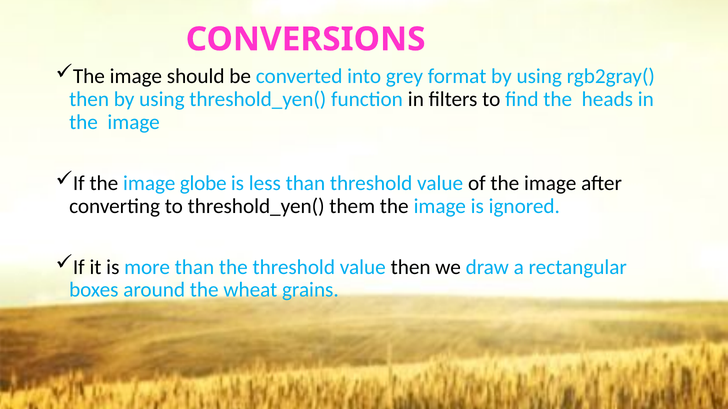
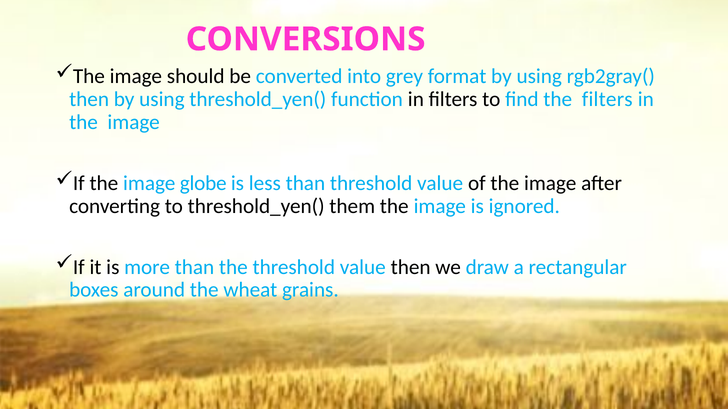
the heads: heads -> filters
